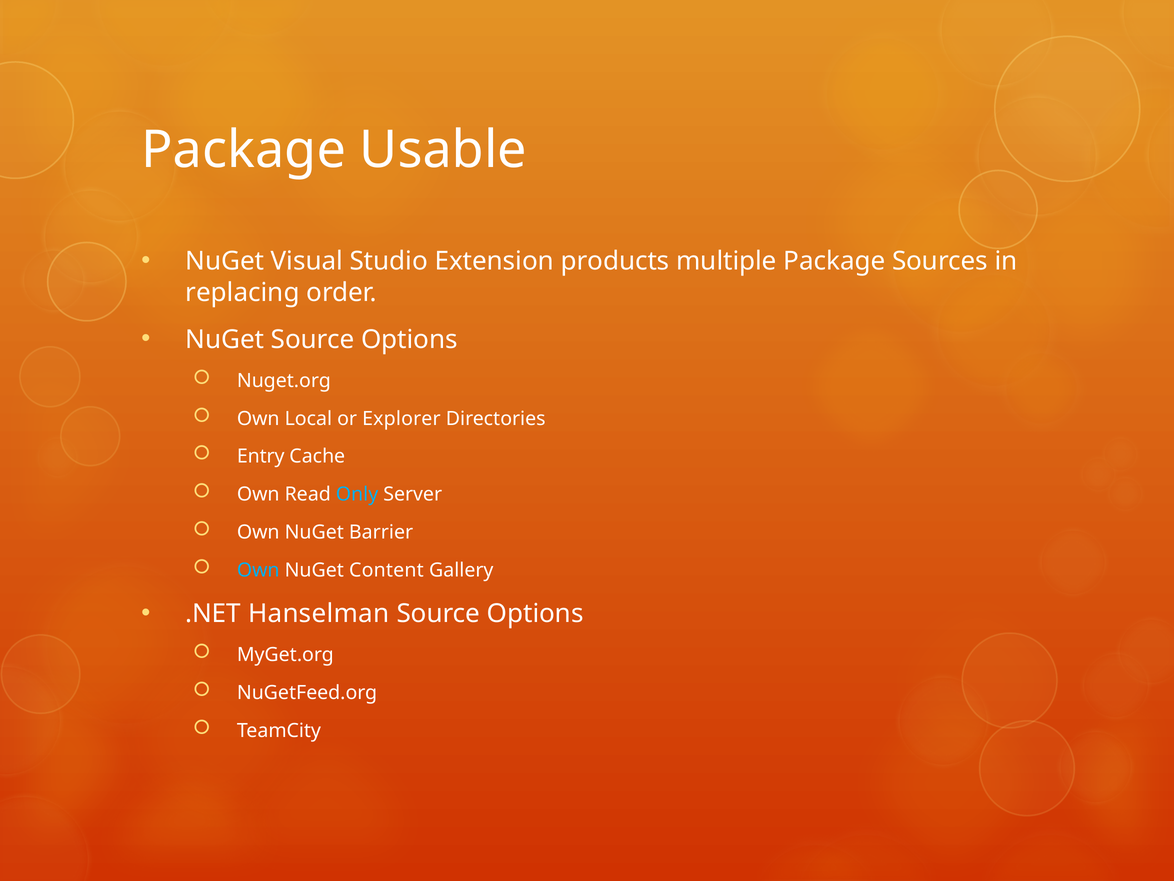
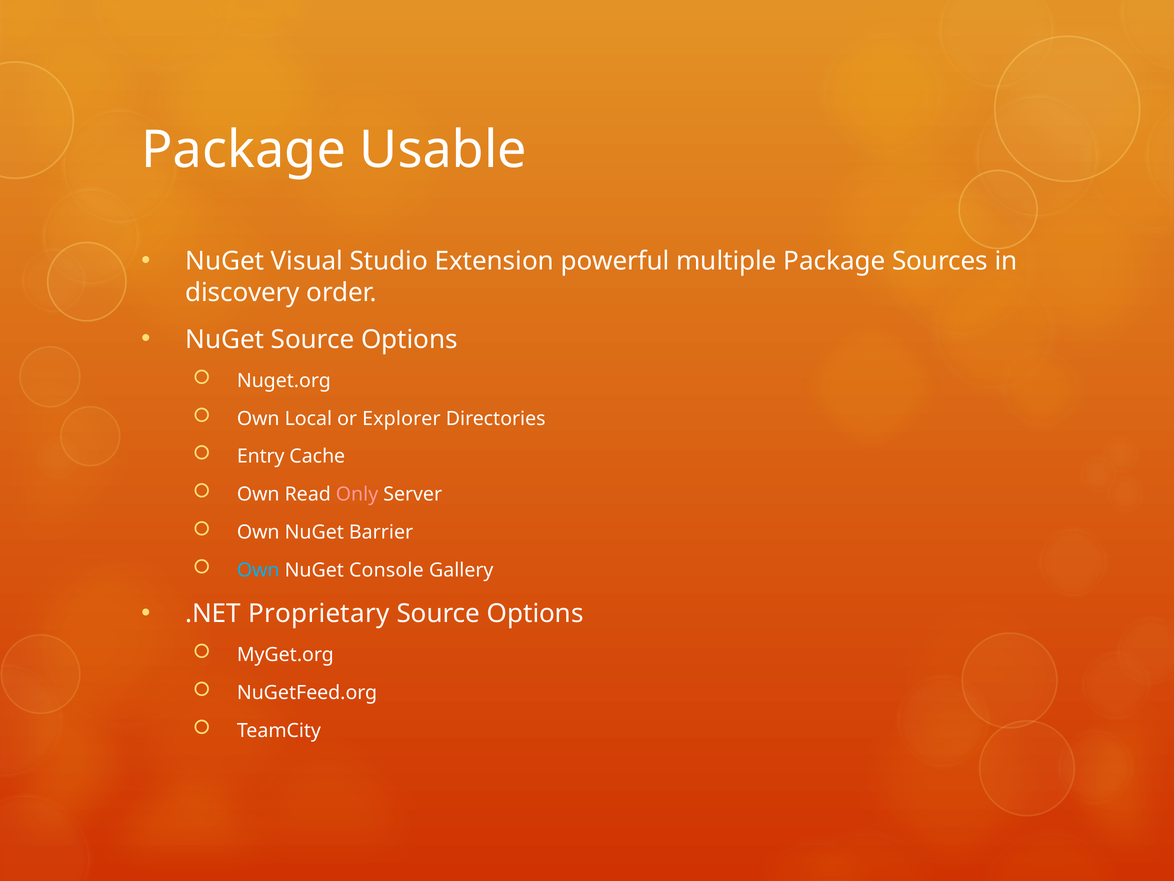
products: products -> powerful
replacing: replacing -> discovery
Only colour: light blue -> pink
Content: Content -> Console
Hanselman: Hanselman -> Proprietary
